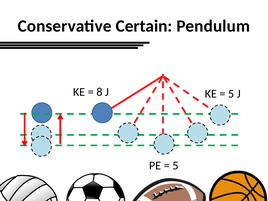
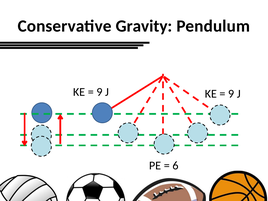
Certain: Certain -> Gravity
8 at (99, 92): 8 -> 9
5 at (231, 94): 5 -> 9
5 at (175, 166): 5 -> 6
